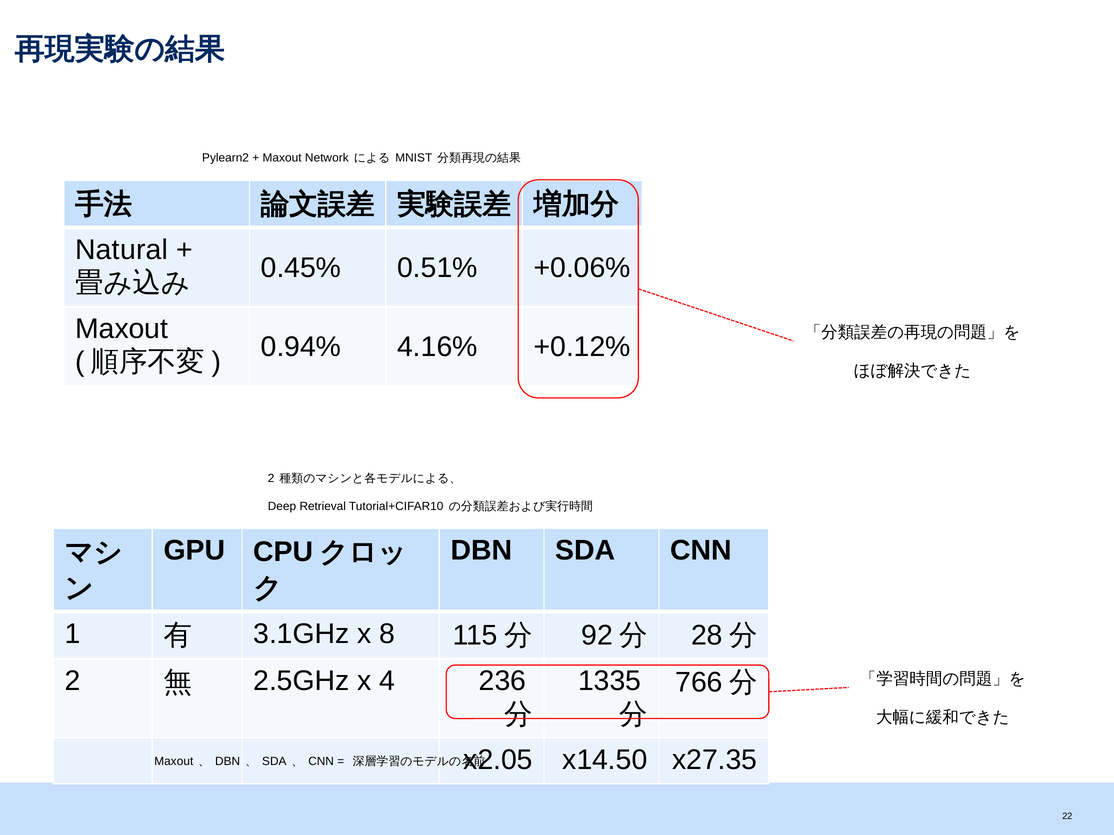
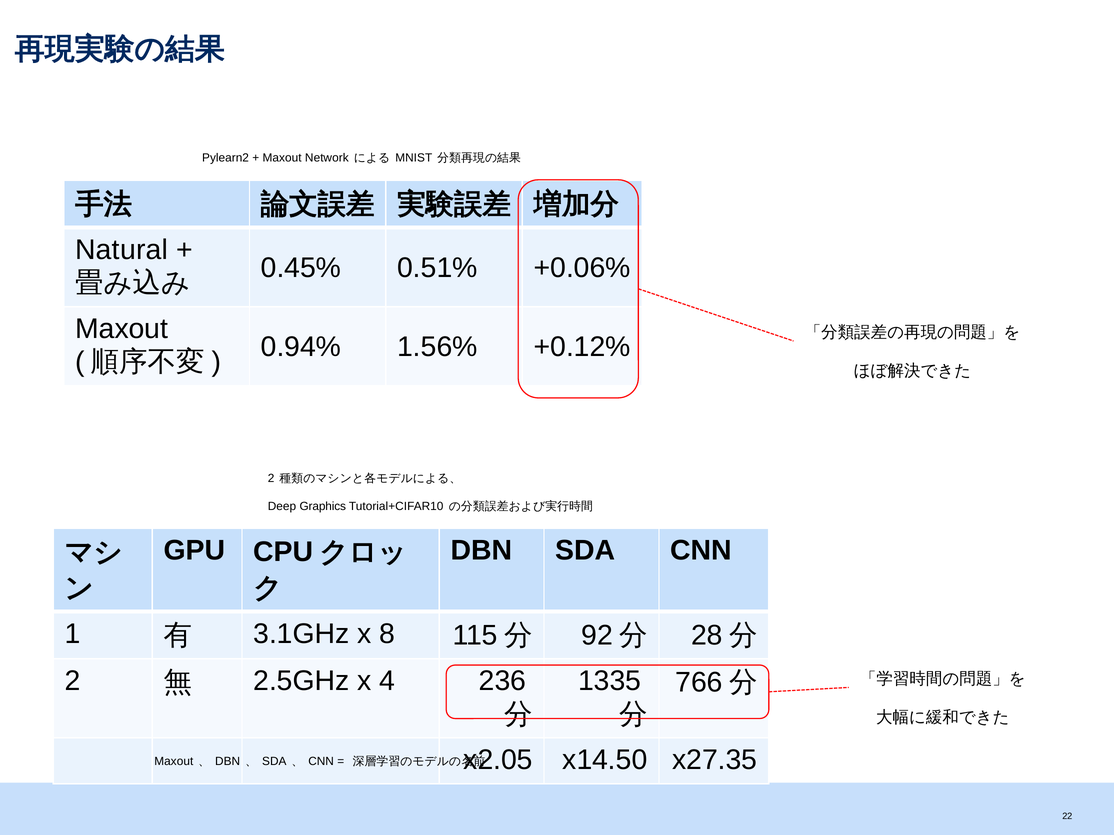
4.16%: 4.16% -> 1.56%
Retrieval: Retrieval -> Graphics
